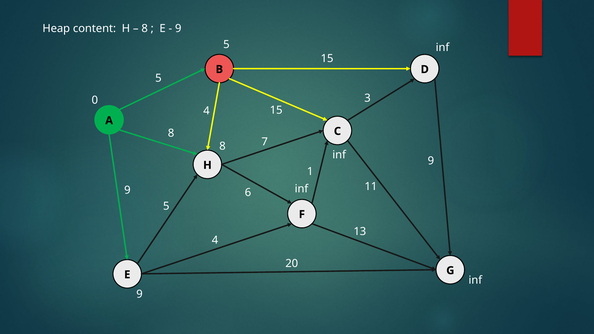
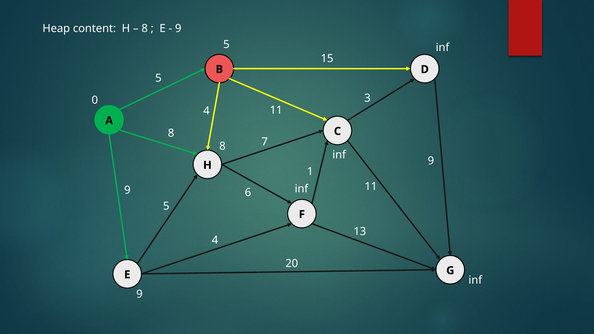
4 15: 15 -> 11
